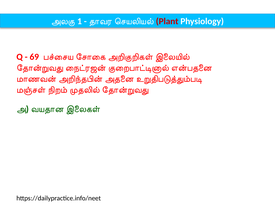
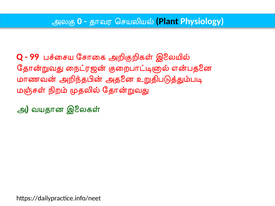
1: 1 -> 0
Plant colour: red -> black
69: 69 -> 99
